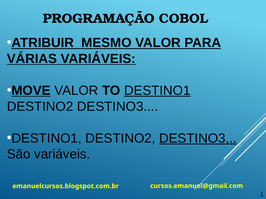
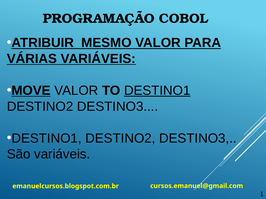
DESTINO3 at (198, 139) underline: present -> none
